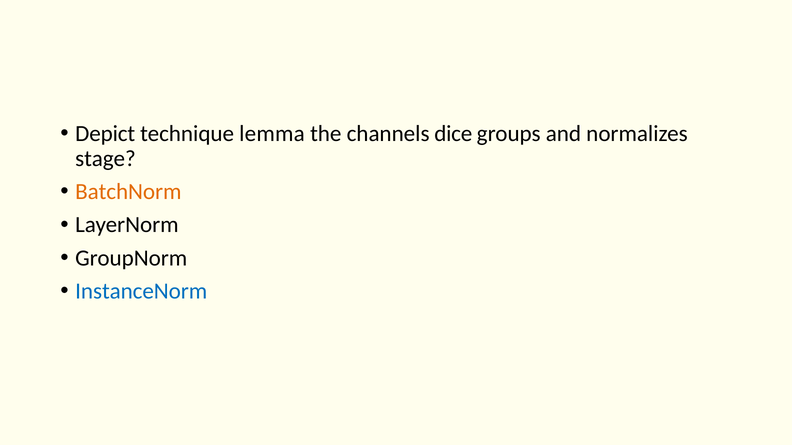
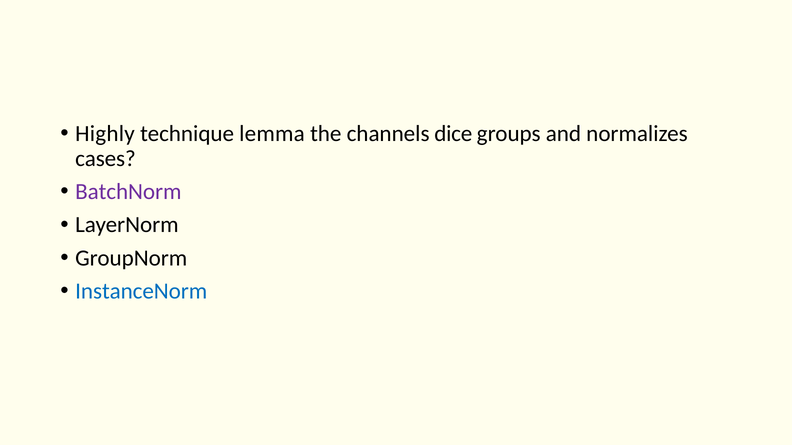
Depict: Depict -> Highly
stage: stage -> cases
BatchNorm colour: orange -> purple
